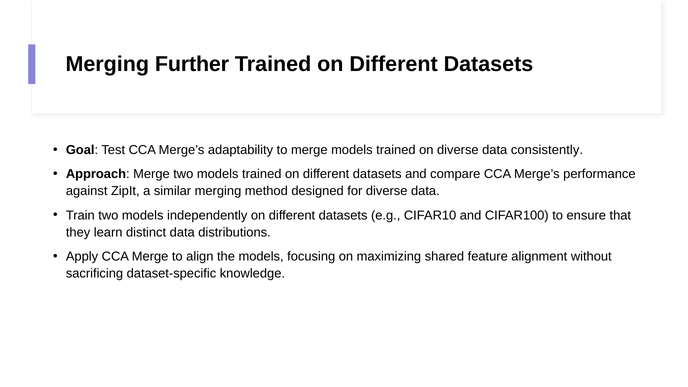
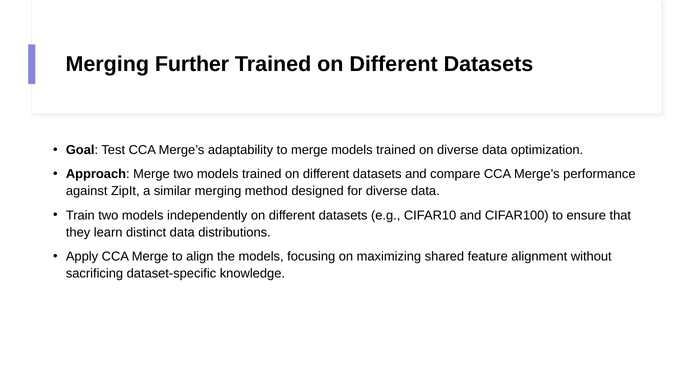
consistently: consistently -> optimization
